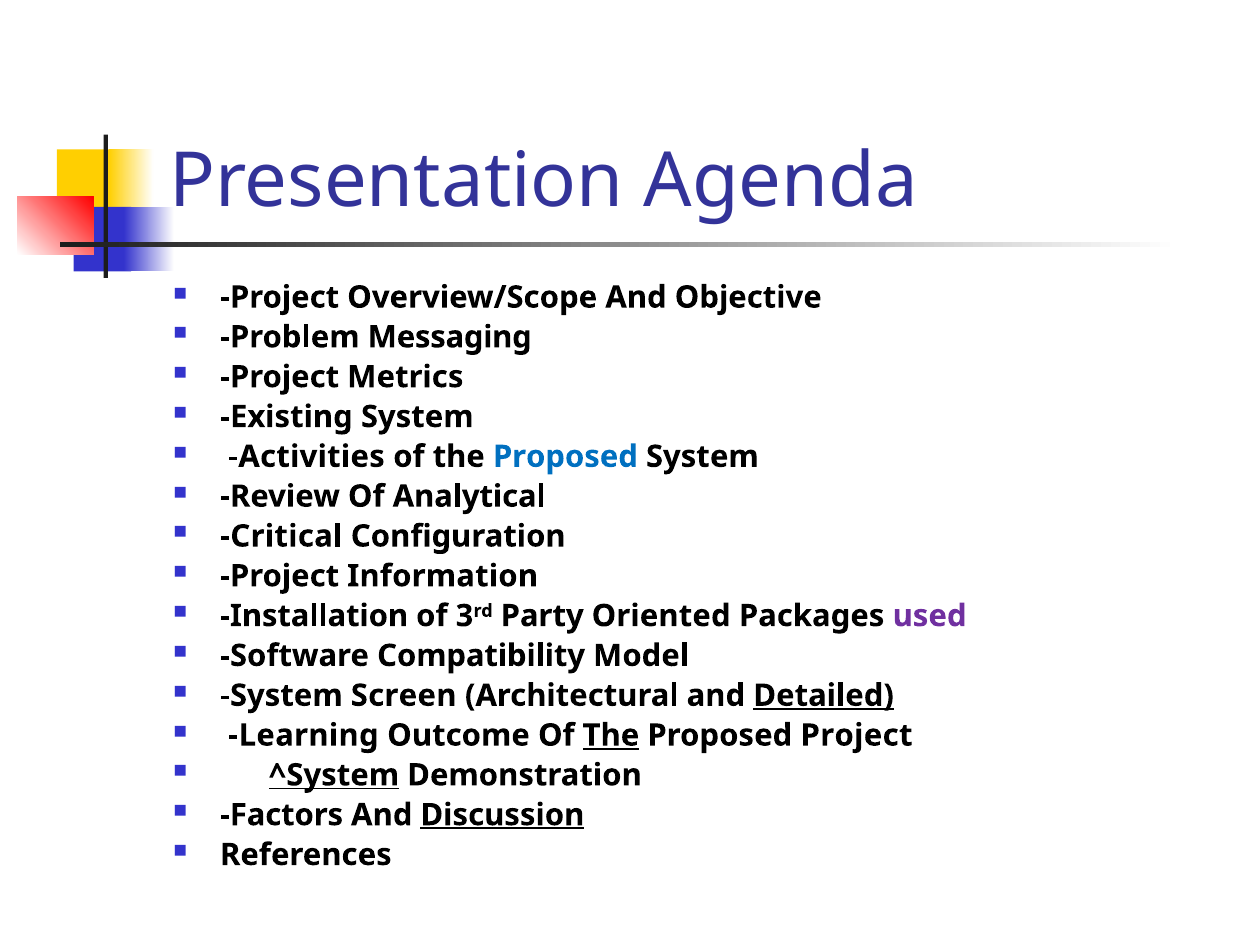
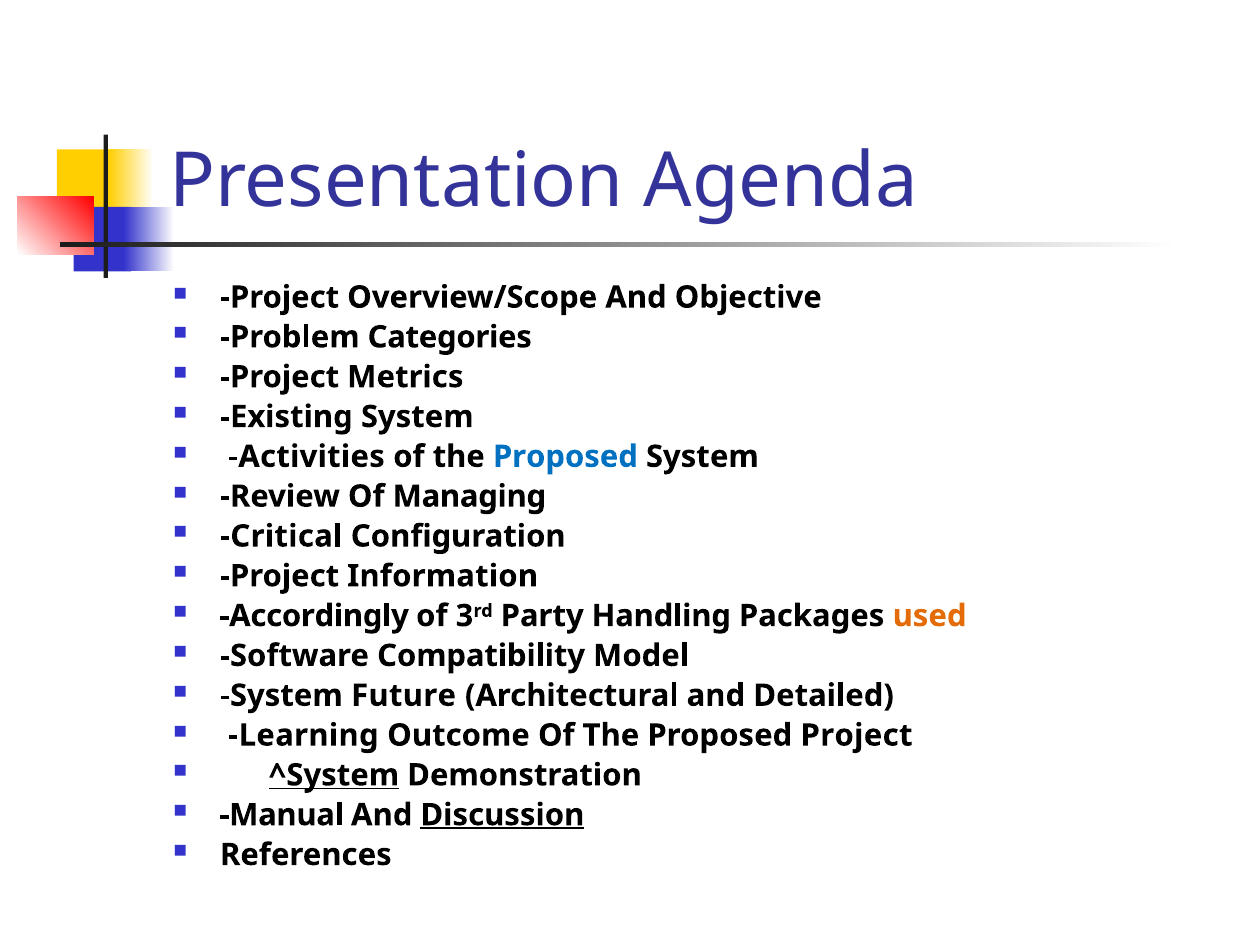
Messaging: Messaging -> Categories
Analytical: Analytical -> Managing
Installation: Installation -> Accordingly
Oriented: Oriented -> Handling
used colour: purple -> orange
Screen: Screen -> Future
Detailed underline: present -> none
The at (611, 735) underline: present -> none
Factors: Factors -> Manual
